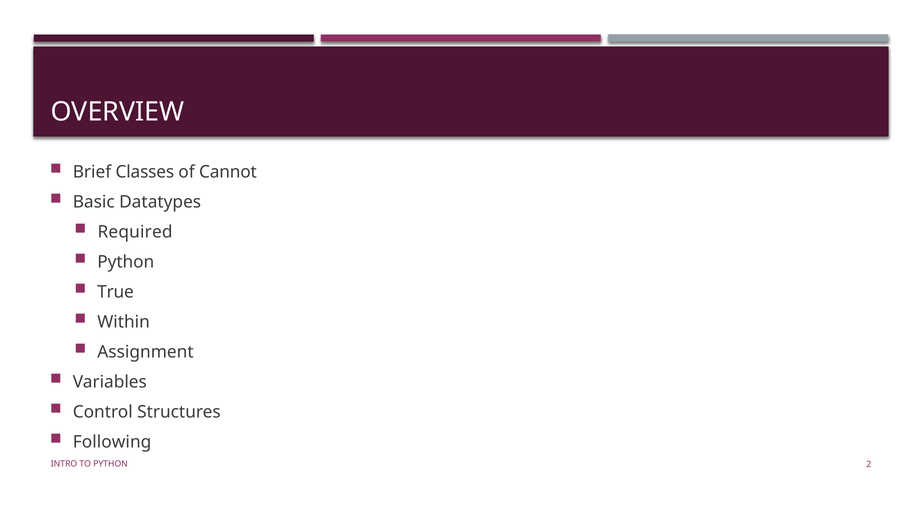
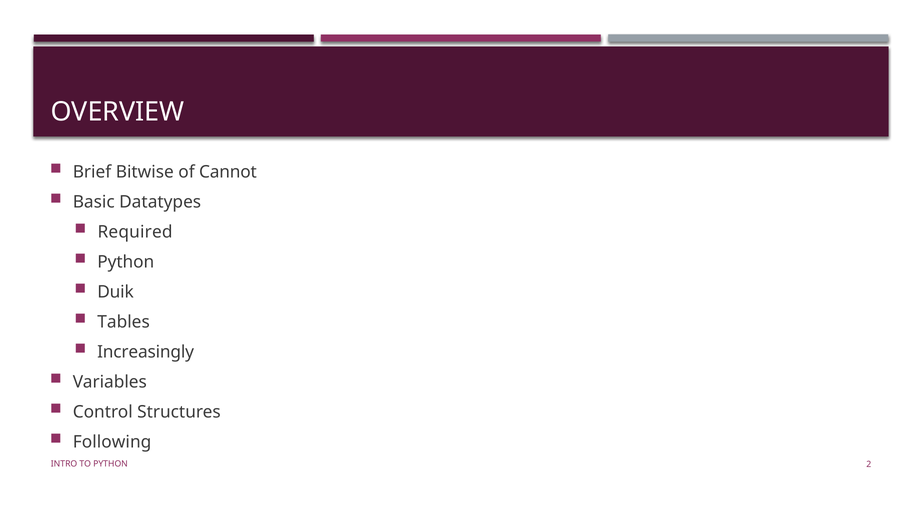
Classes: Classes -> Bitwise
True: True -> Duik
Within: Within -> Tables
Assignment: Assignment -> Increasingly
